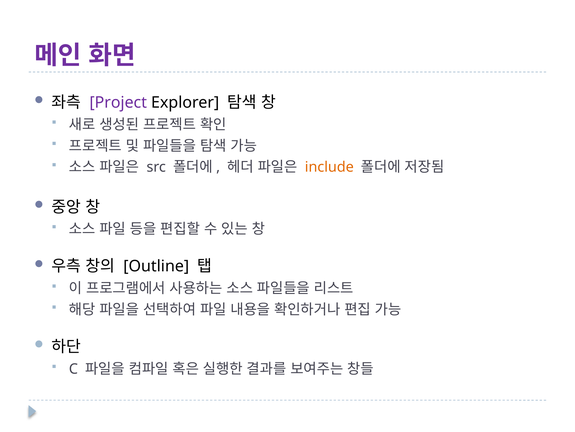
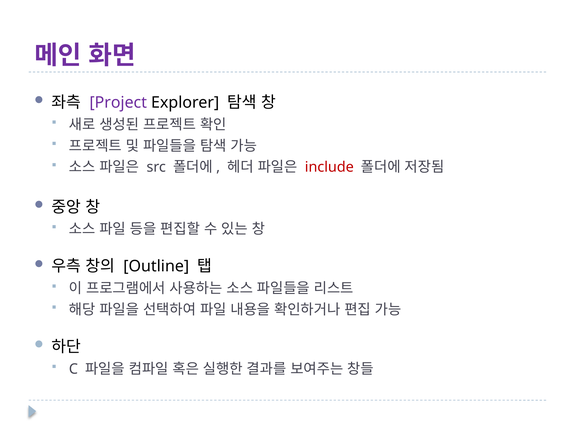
include colour: orange -> red
